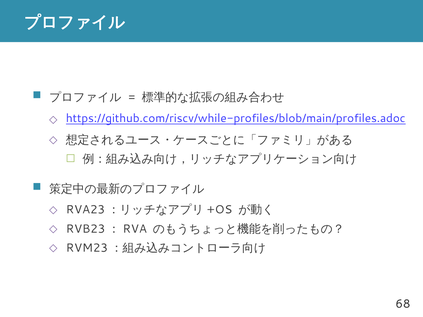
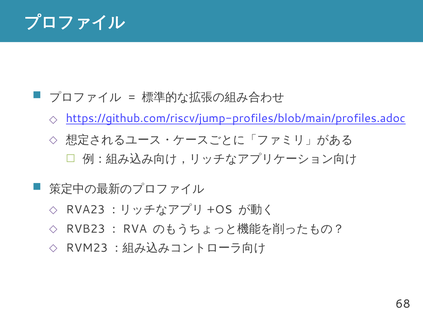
https://github.com/riscv/while-profiles/blob/main/profiles.adoc: https://github.com/riscv/while-profiles/blob/main/profiles.adoc -> https://github.com/riscv/jump-profiles/blob/main/profiles.adoc
